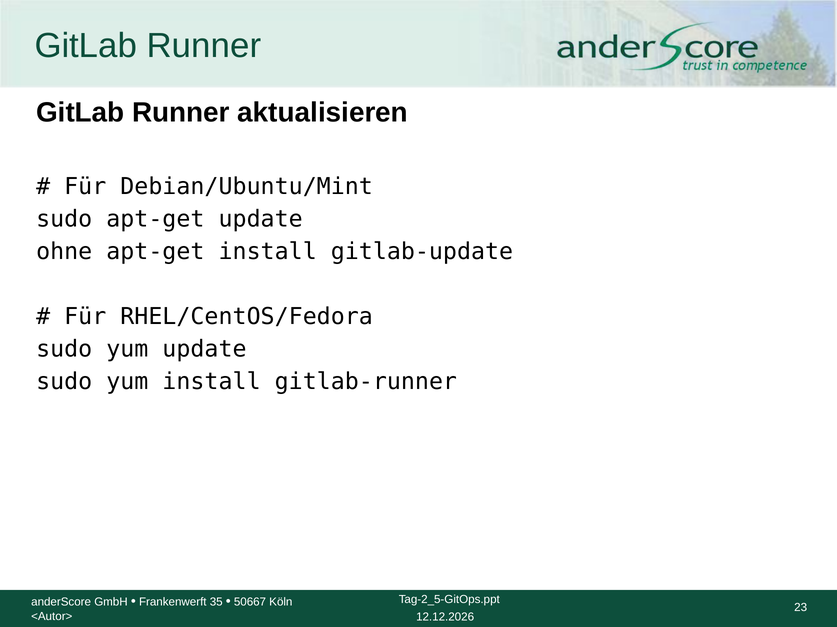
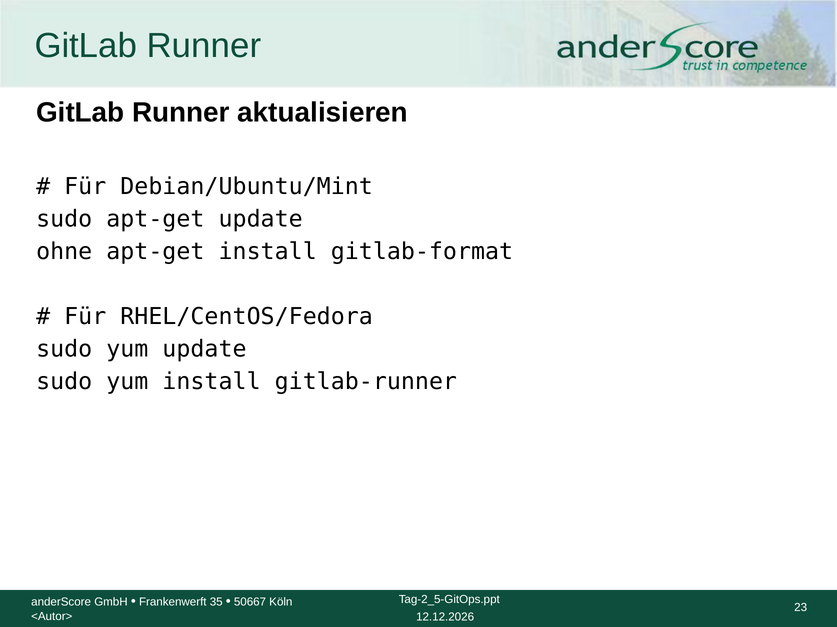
gitlab-update: gitlab-update -> gitlab-format
